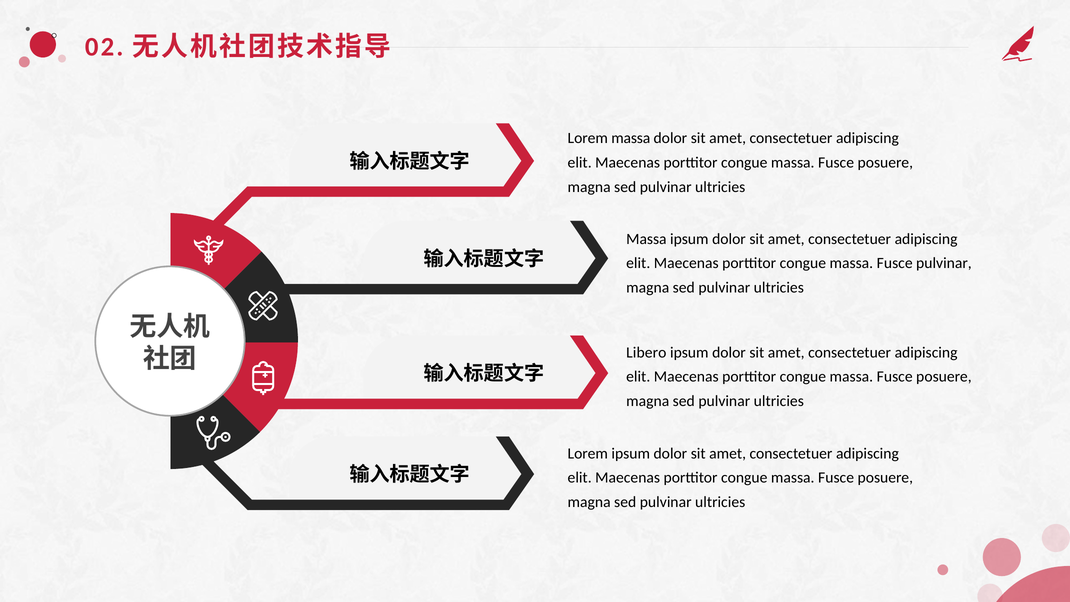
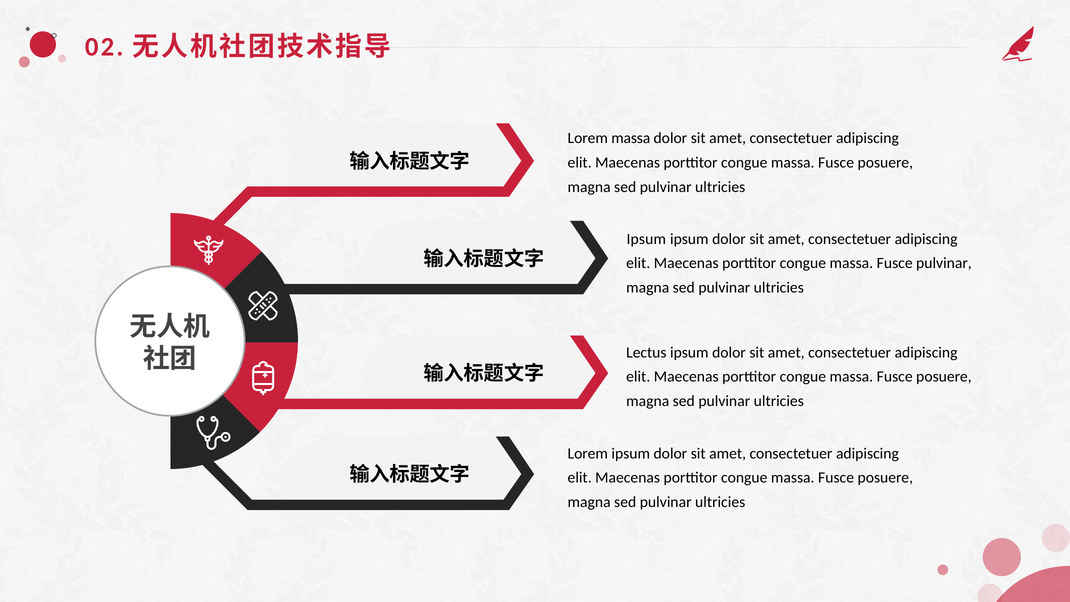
Massa at (646, 239): Massa -> Ipsum
Libero: Libero -> Lectus
